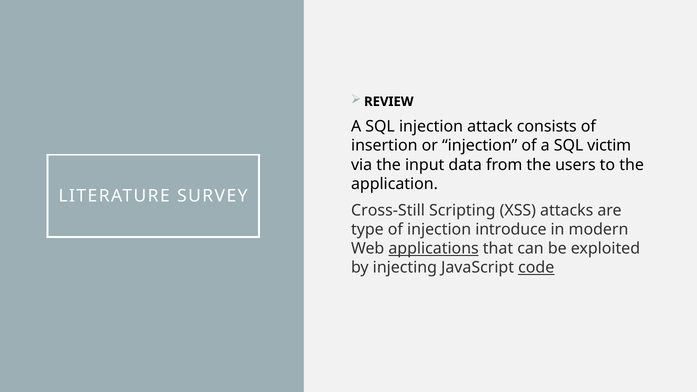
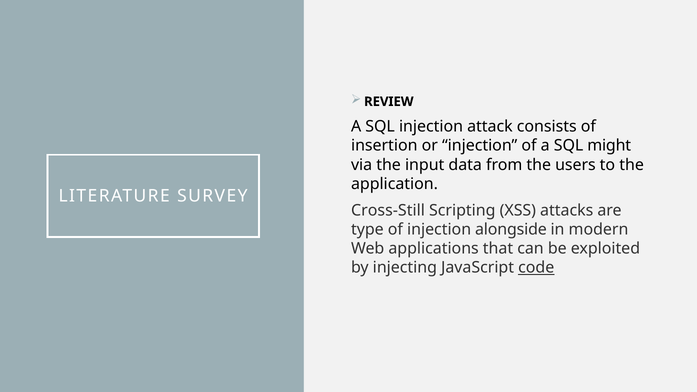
victim: victim -> might
introduce: introduce -> alongside
applications underline: present -> none
